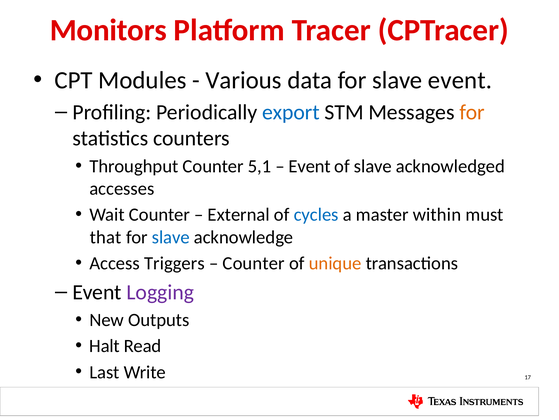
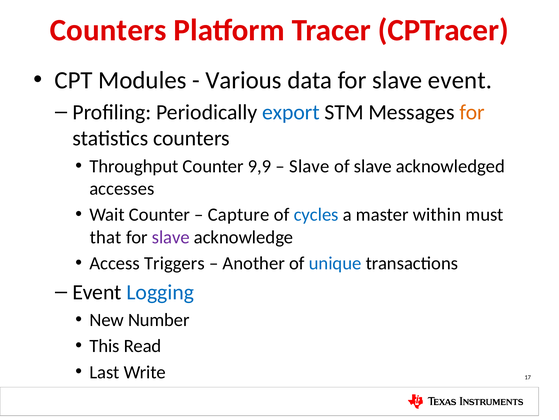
Monitors at (108, 30): Monitors -> Counters
5,1: 5,1 -> 9,9
Event at (310, 166): Event -> Slave
External: External -> Capture
slave at (171, 237) colour: blue -> purple
Counter at (254, 263): Counter -> Another
unique colour: orange -> blue
Logging colour: purple -> blue
Outputs: Outputs -> Number
Halt: Halt -> This
